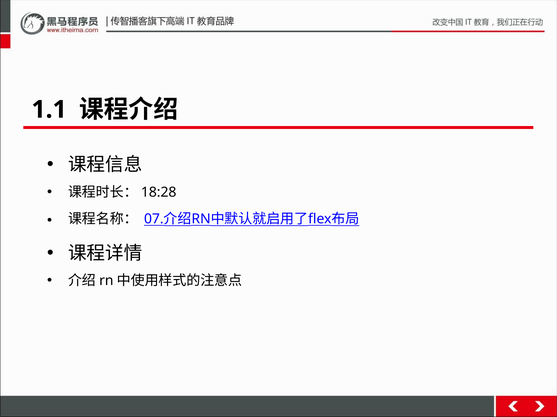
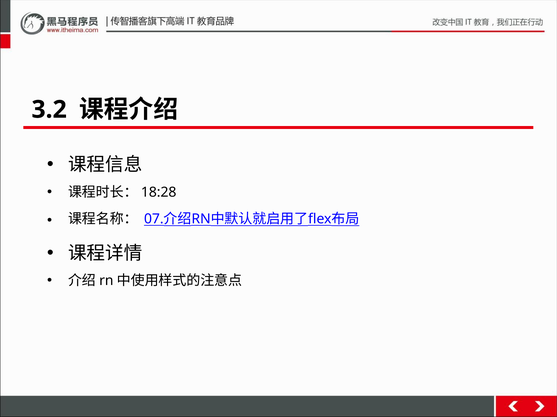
1.1: 1.1 -> 3.2
